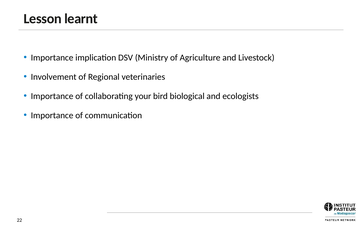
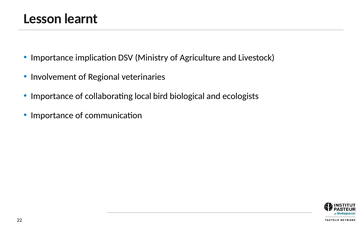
your: your -> local
